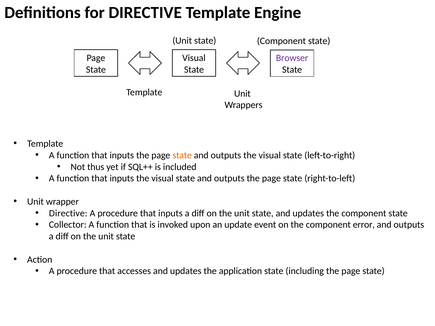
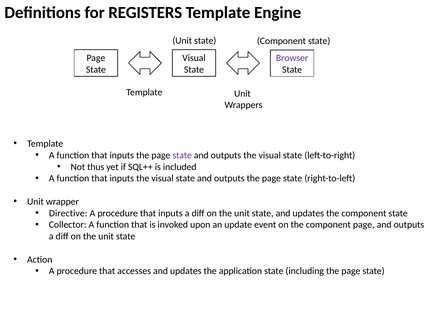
for DIRECTIVE: DIRECTIVE -> REGISTERS
state at (182, 155) colour: orange -> purple
component error: error -> page
